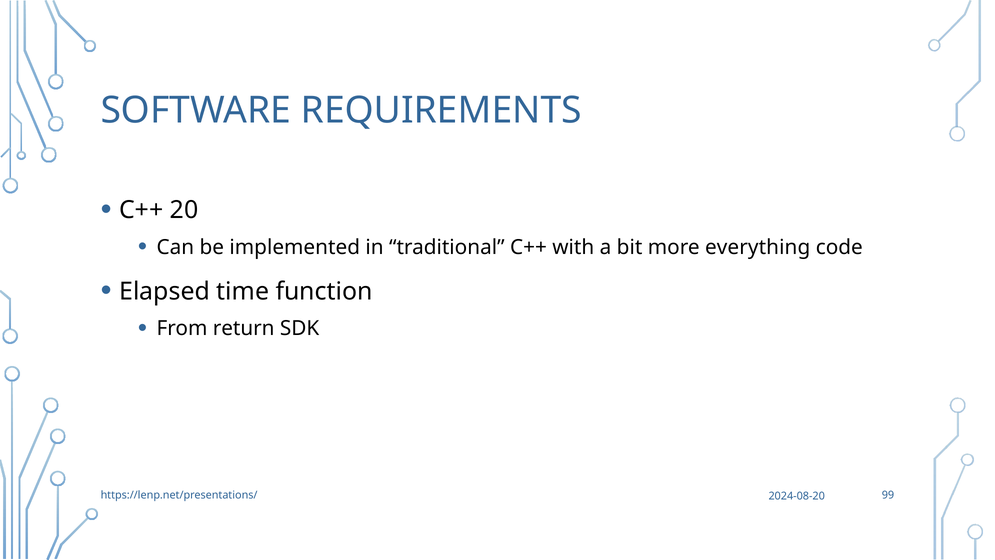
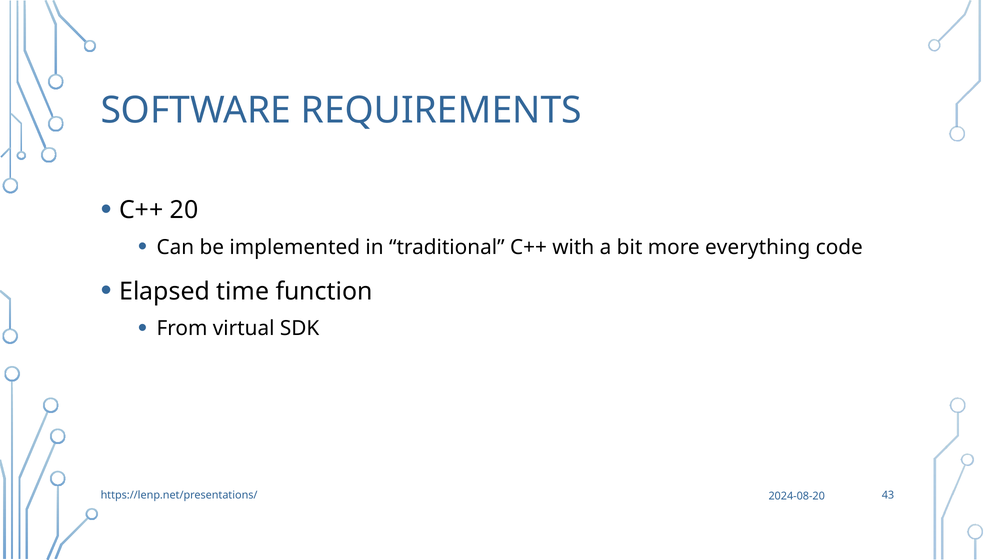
return: return -> virtual
99: 99 -> 43
